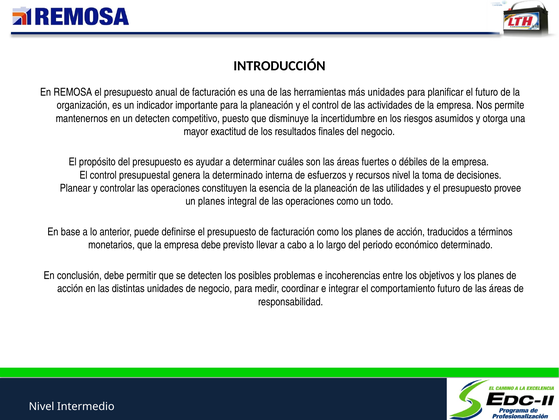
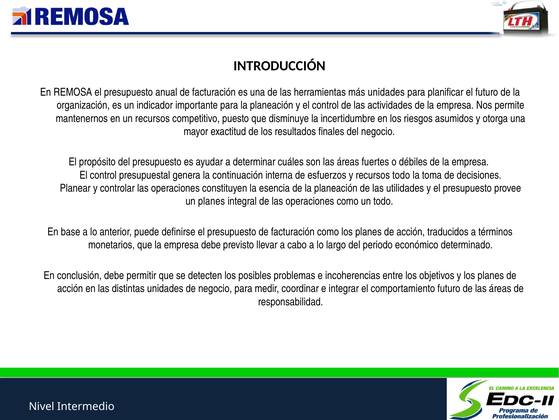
un detecten: detecten -> recursos
la determinado: determinado -> continuación
recursos nivel: nivel -> todo
